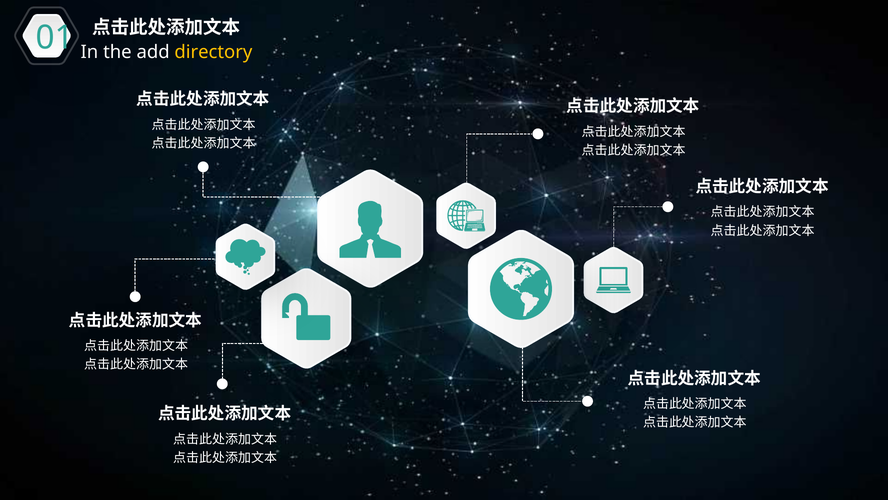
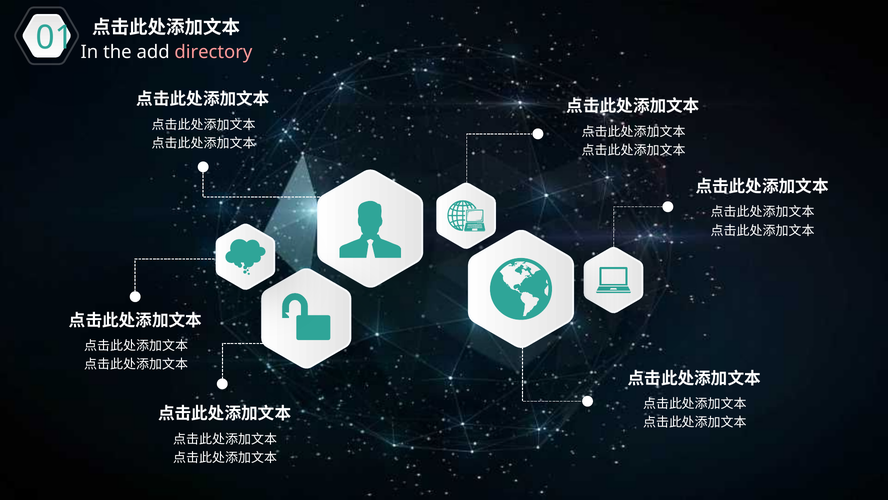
directory colour: yellow -> pink
